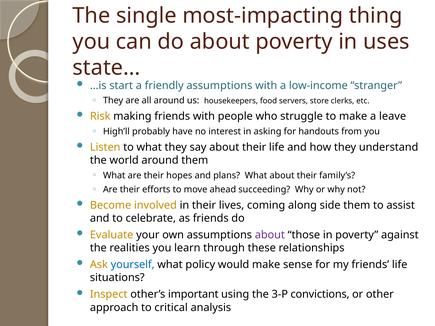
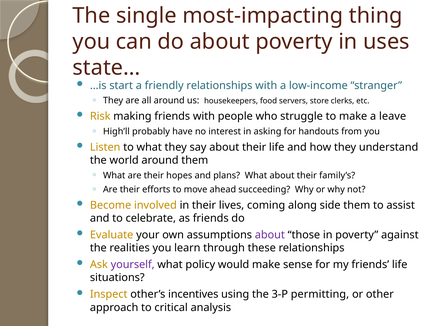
friendly assumptions: assumptions -> relationships
yourself colour: blue -> purple
important: important -> incentives
convictions: convictions -> permitting
